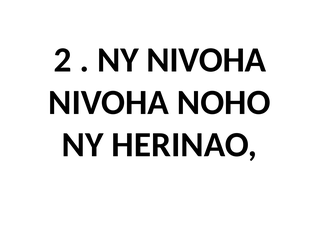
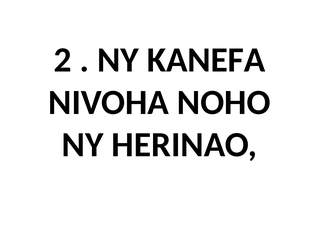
NY NIVOHA: NIVOHA -> KANEFA
